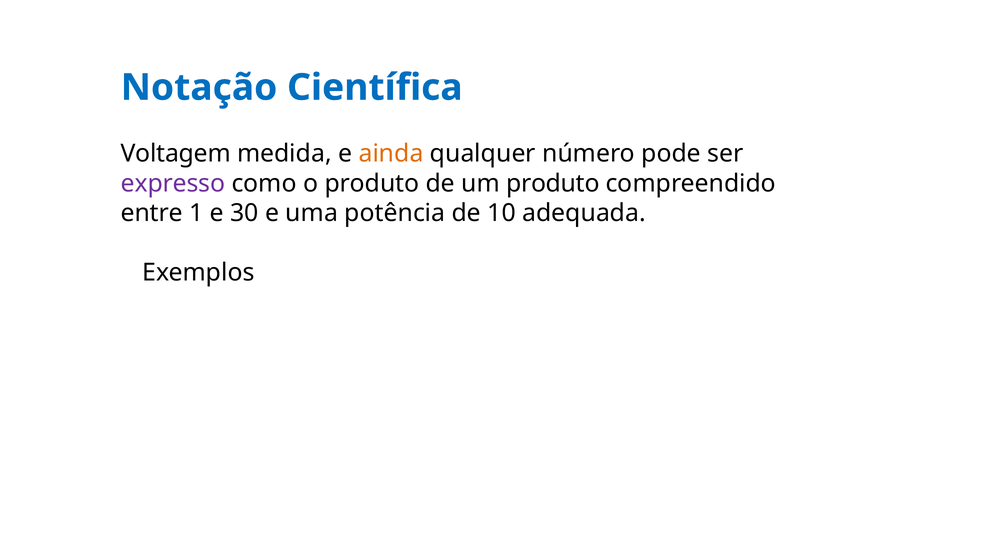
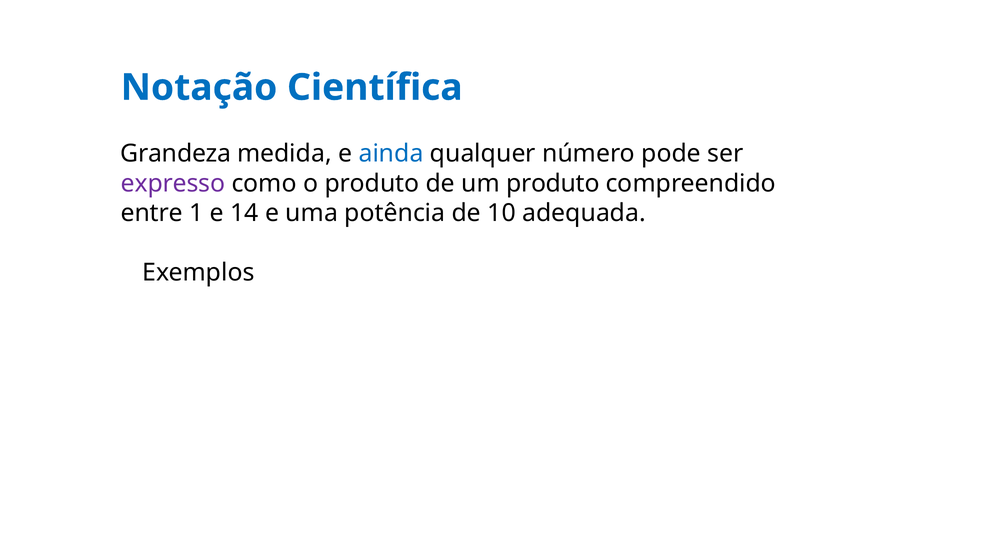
Voltagem: Voltagem -> Grandeza
ainda colour: orange -> blue
30: 30 -> 14
